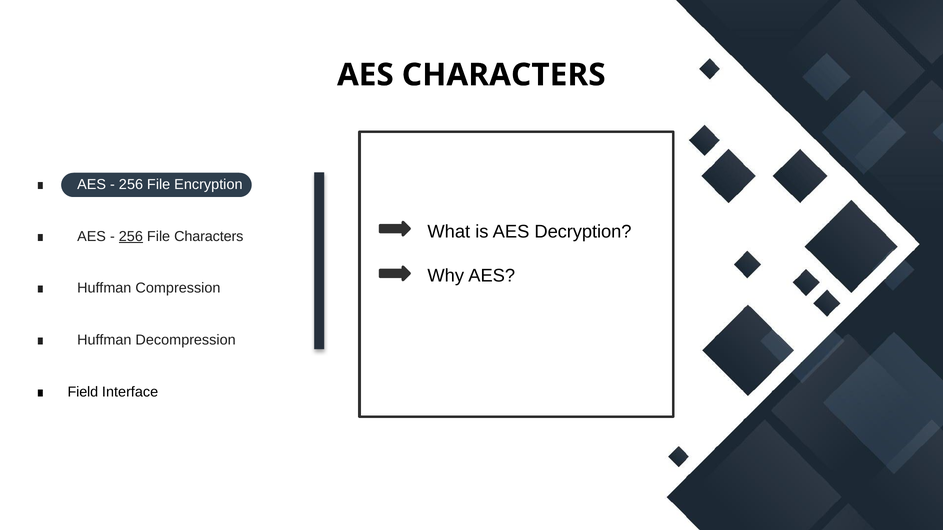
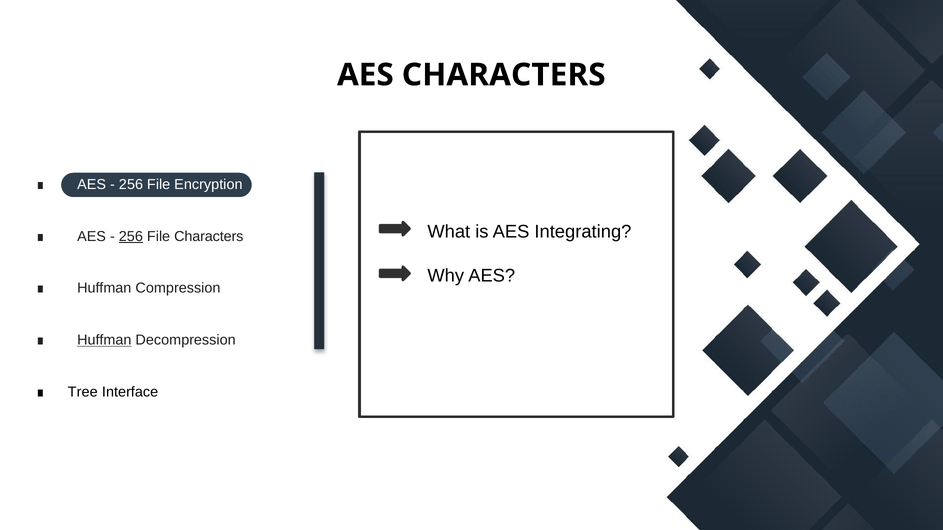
Decryption: Decryption -> Integrating
Huffman at (104, 340) underline: none -> present
Field: Field -> Tree
